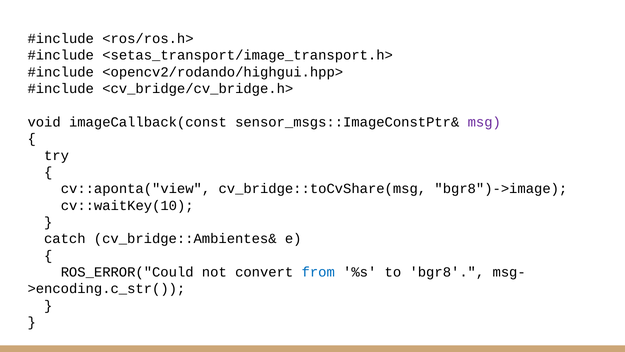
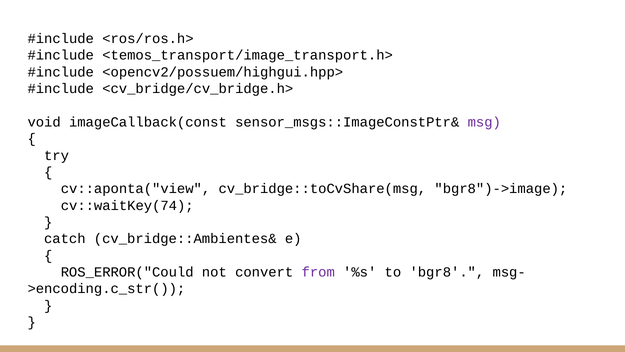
<setas_transport/image_transport.h>: <setas_transport/image_transport.h> -> <temos_transport/image_transport.h>
<opencv2/rodando/highgui.hpp>: <opencv2/rodando/highgui.hpp> -> <opencv2/possuem/highgui.hpp>
cv::waitKey(10: cv::waitKey(10 -> cv::waitKey(74
from colour: blue -> purple
